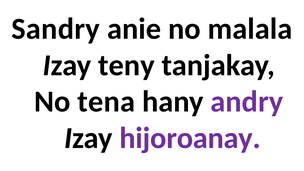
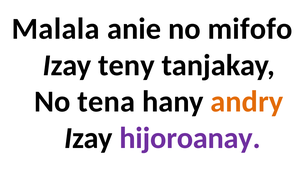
Sandry: Sandry -> Malala
malala: malala -> mifofo
andry colour: purple -> orange
